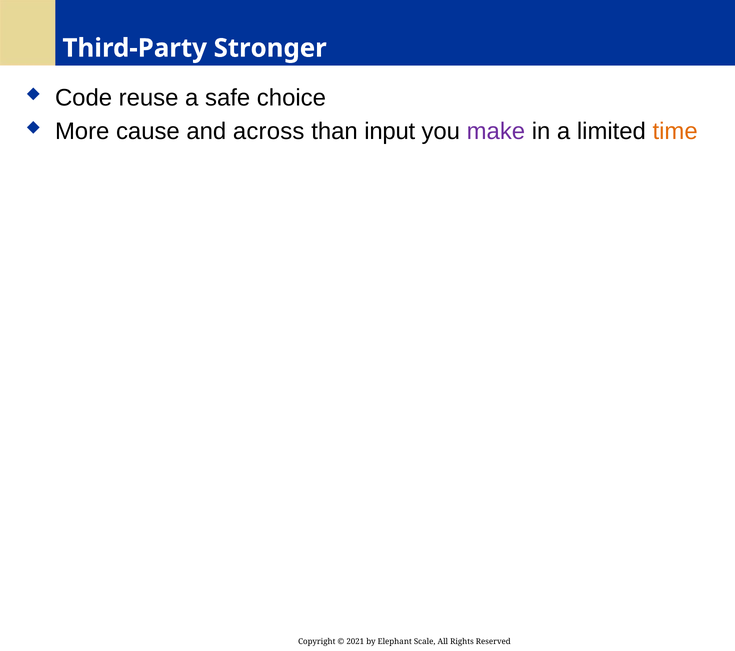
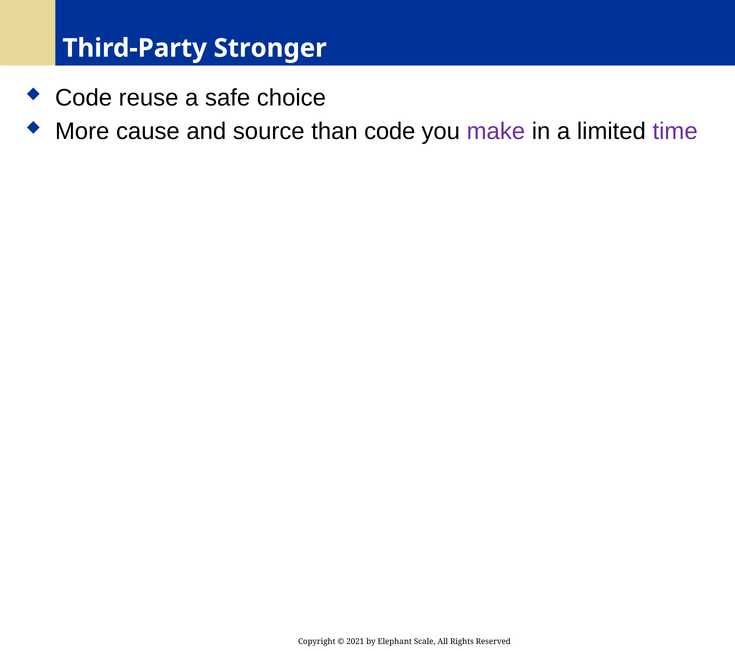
across: across -> source
than input: input -> code
time colour: orange -> purple
